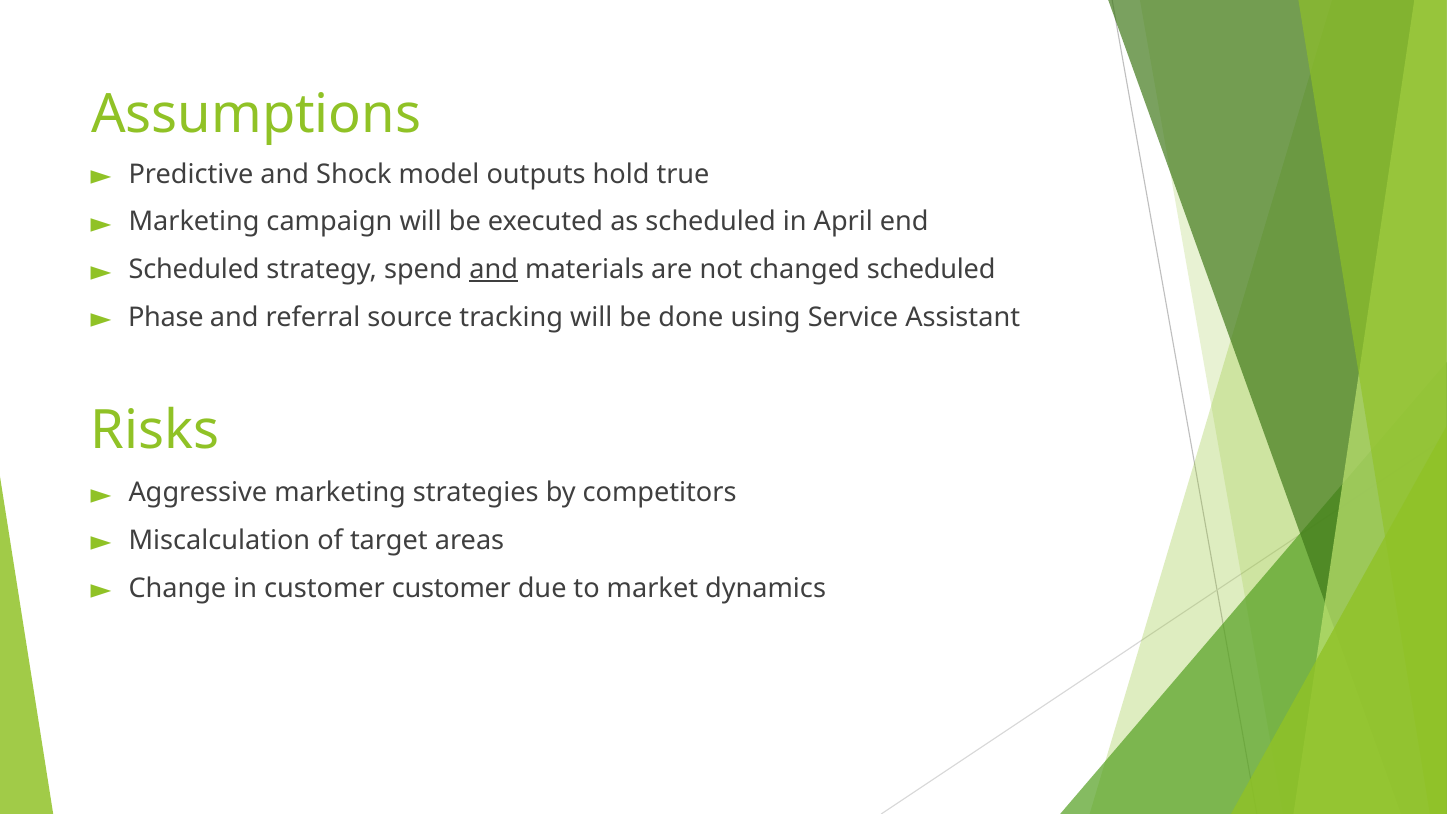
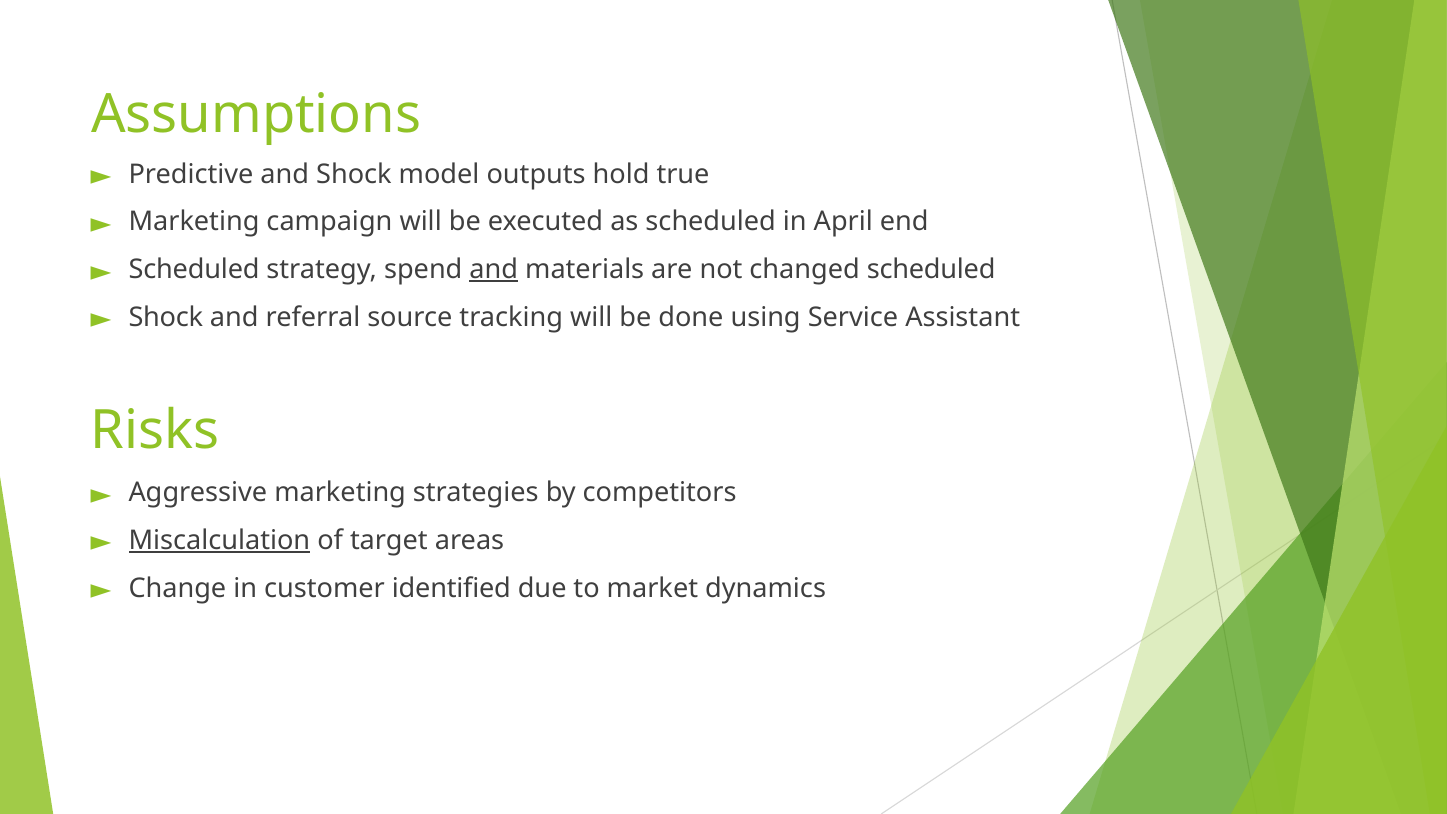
Phase at (166, 317): Phase -> Shock
Miscalculation underline: none -> present
customer customer: customer -> identified
